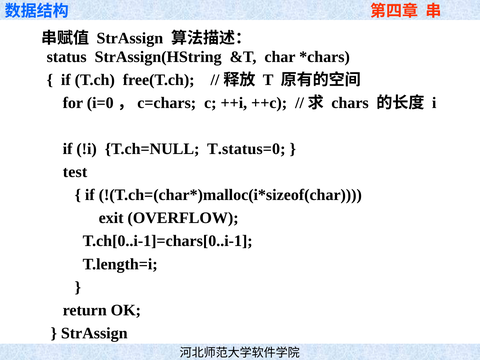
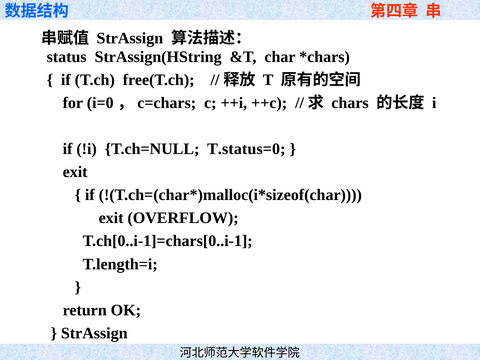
test at (75, 172): test -> exit
